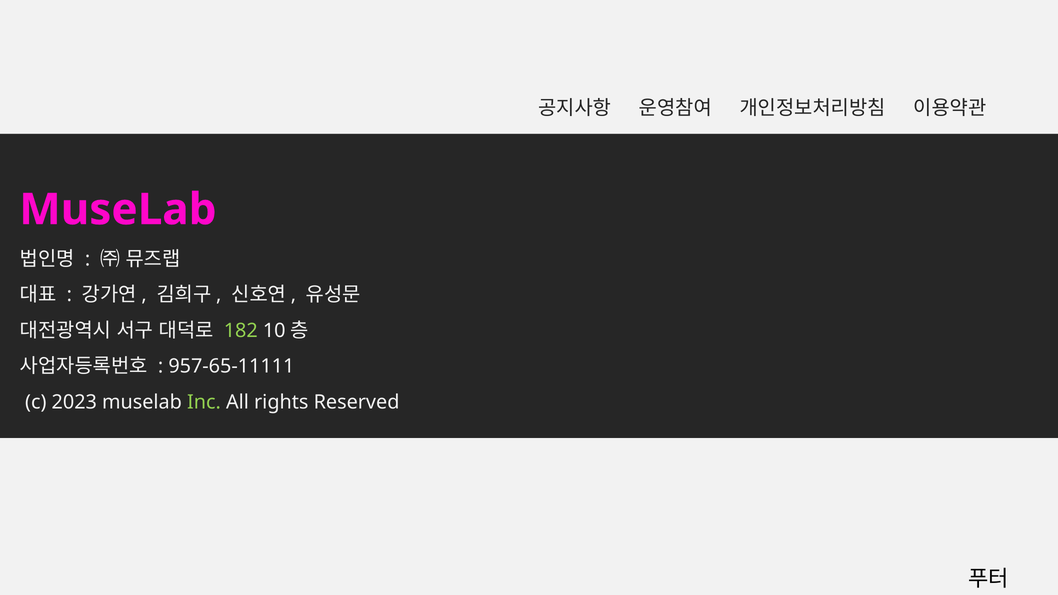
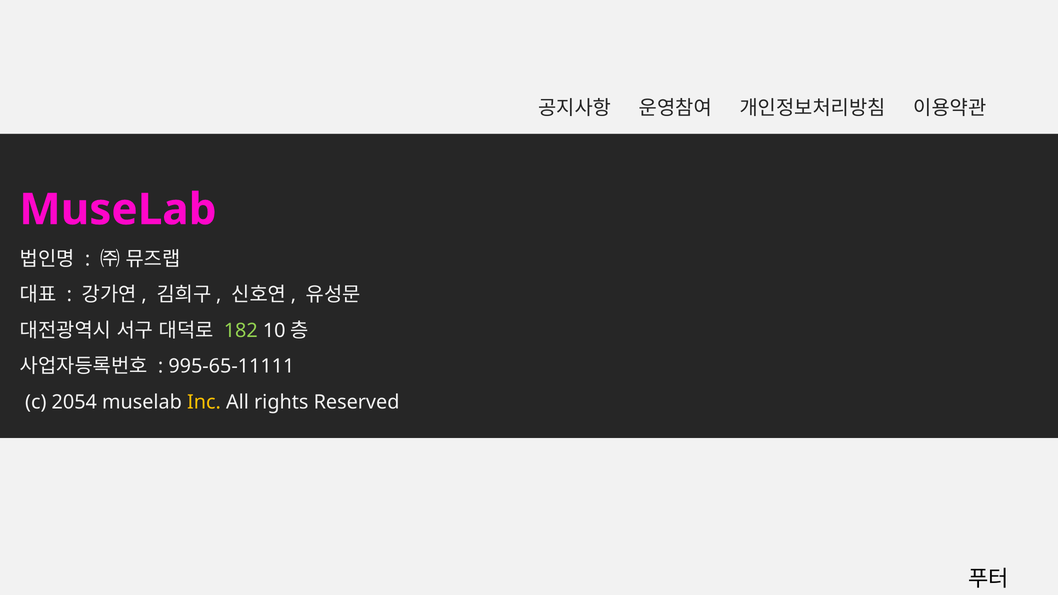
957-65-11111: 957-65-11111 -> 995-65-11111
2023: 2023 -> 2054
Inc colour: light green -> yellow
